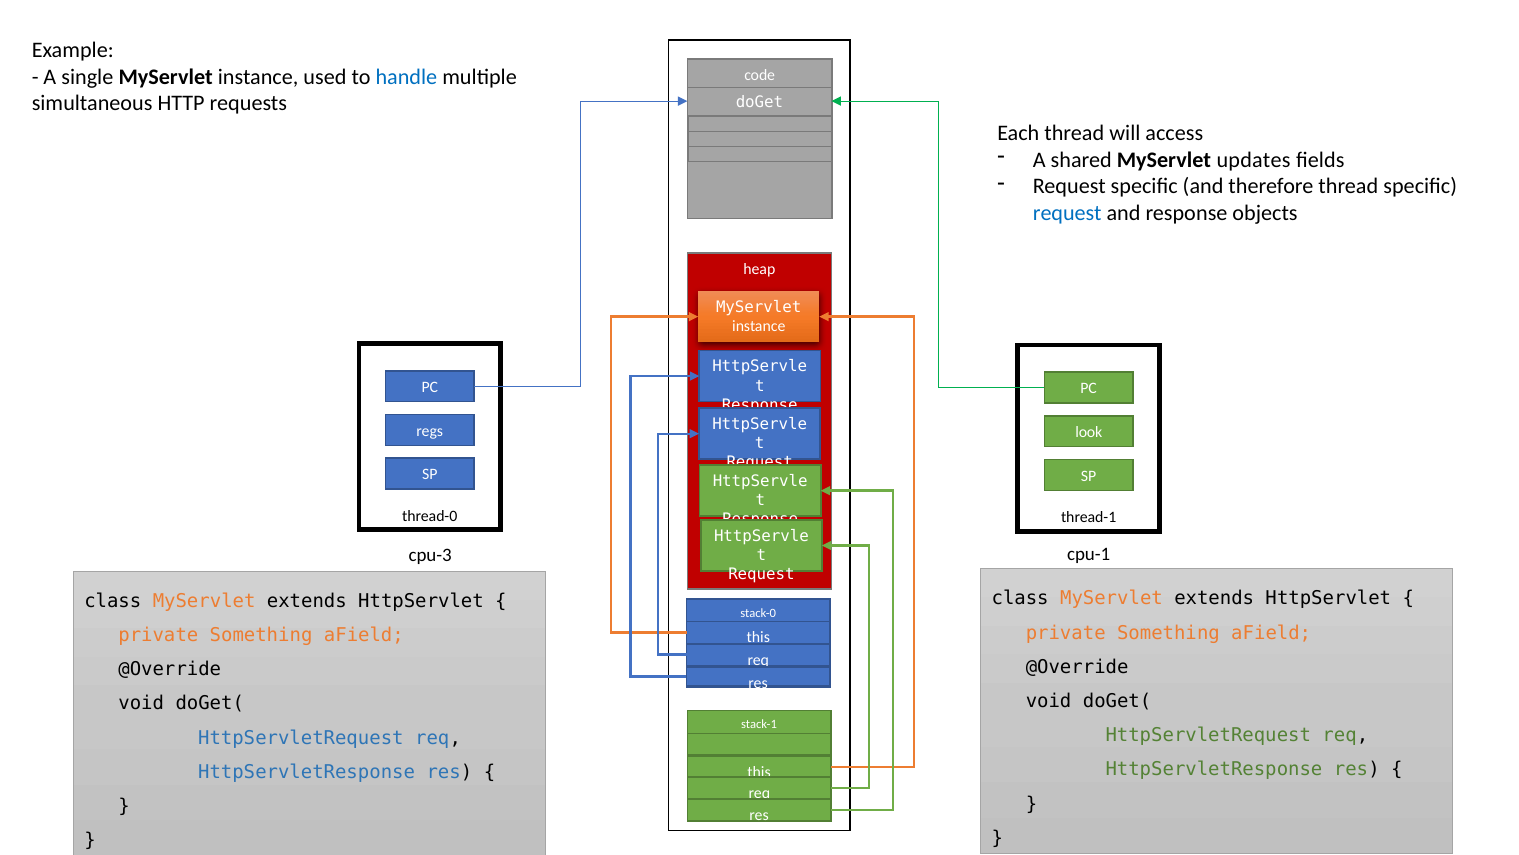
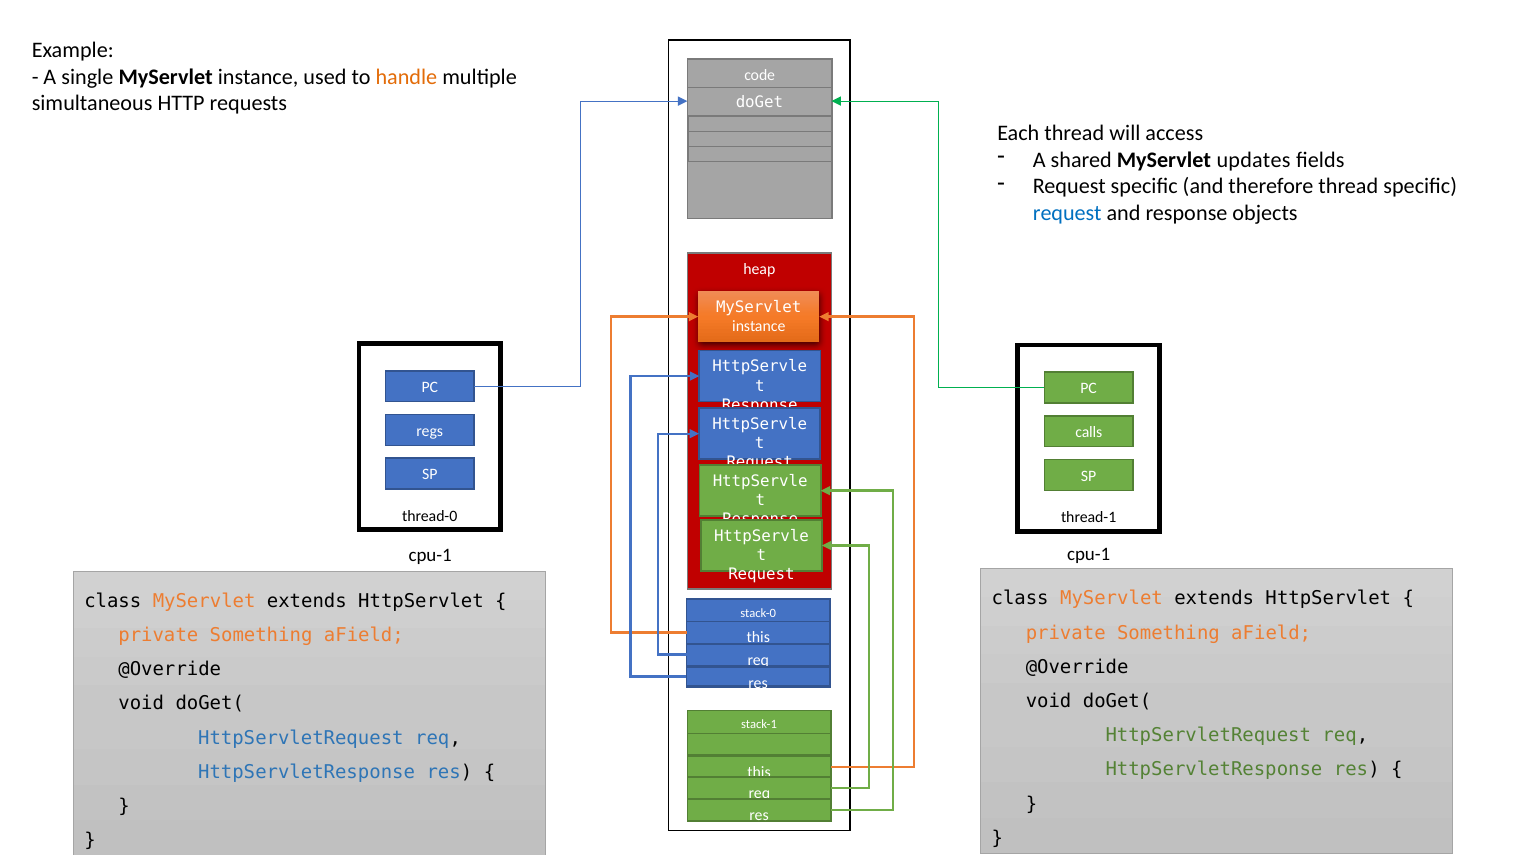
handle colour: blue -> orange
look: look -> calls
cpu-3 at (430, 555): cpu-3 -> cpu-1
